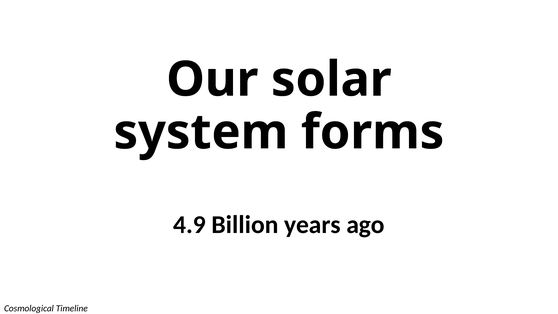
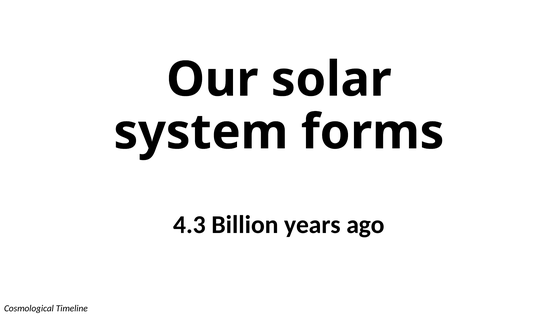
4.9: 4.9 -> 4.3
